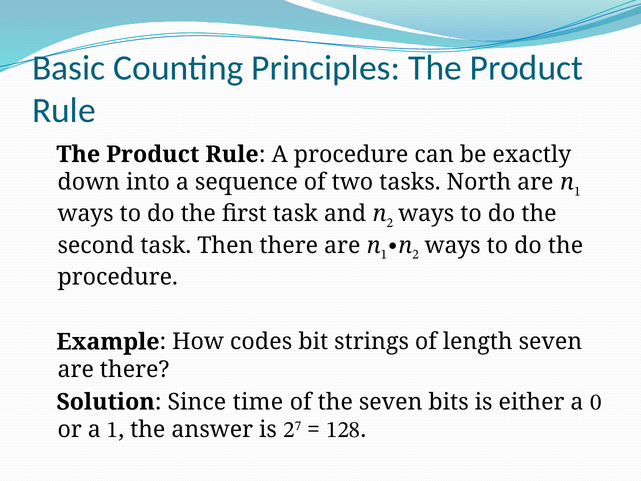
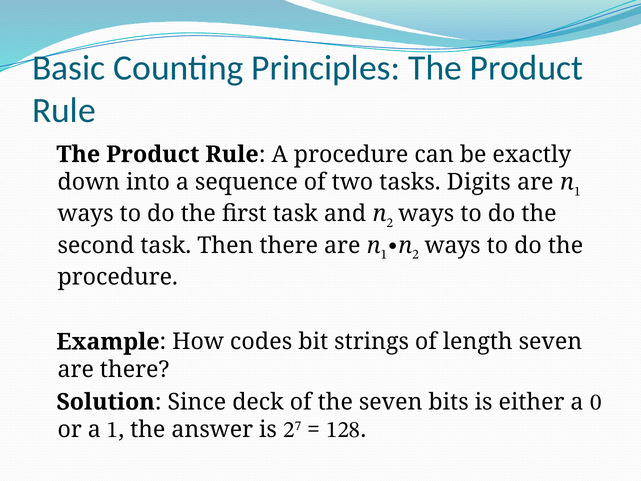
North: North -> Digits
time: time -> deck
